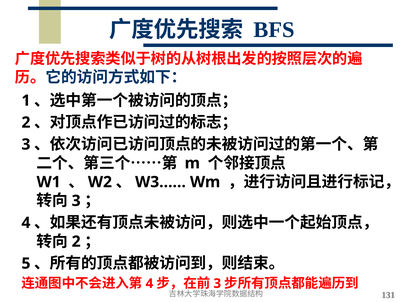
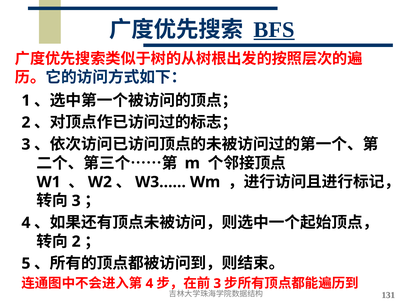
BFS underline: none -> present
